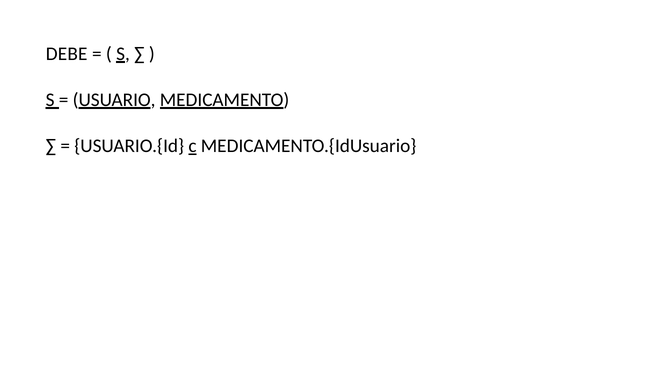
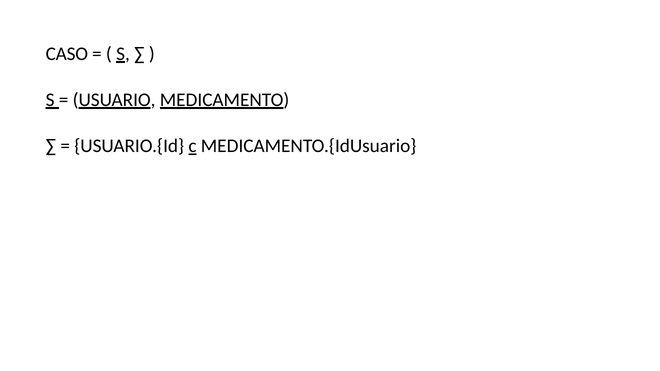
DEBE: DEBE -> CASO
